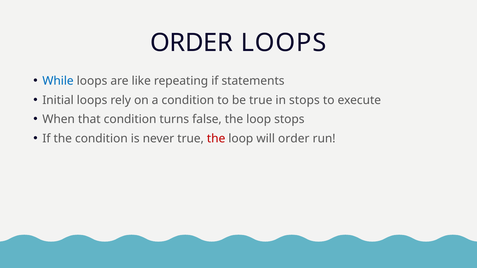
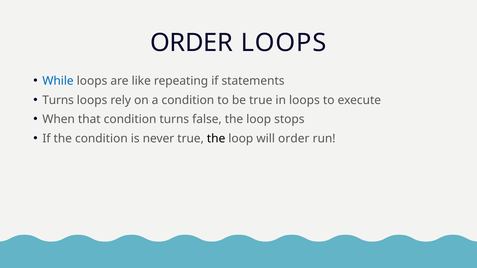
Initial at (58, 100): Initial -> Turns
in stops: stops -> loops
the at (216, 139) colour: red -> black
